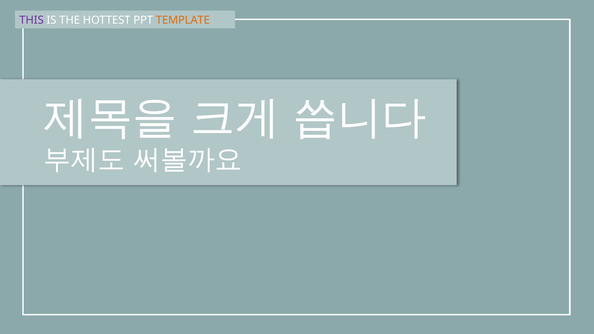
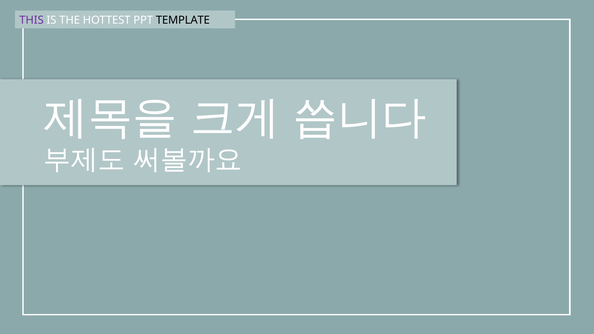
TEMPLATE colour: orange -> black
